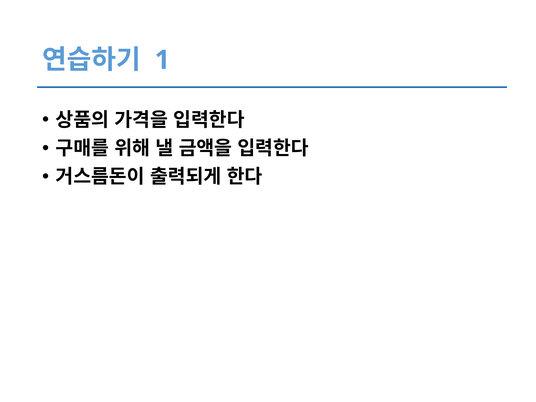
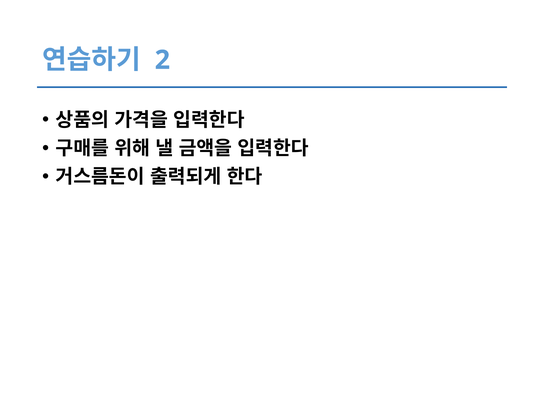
1: 1 -> 2
